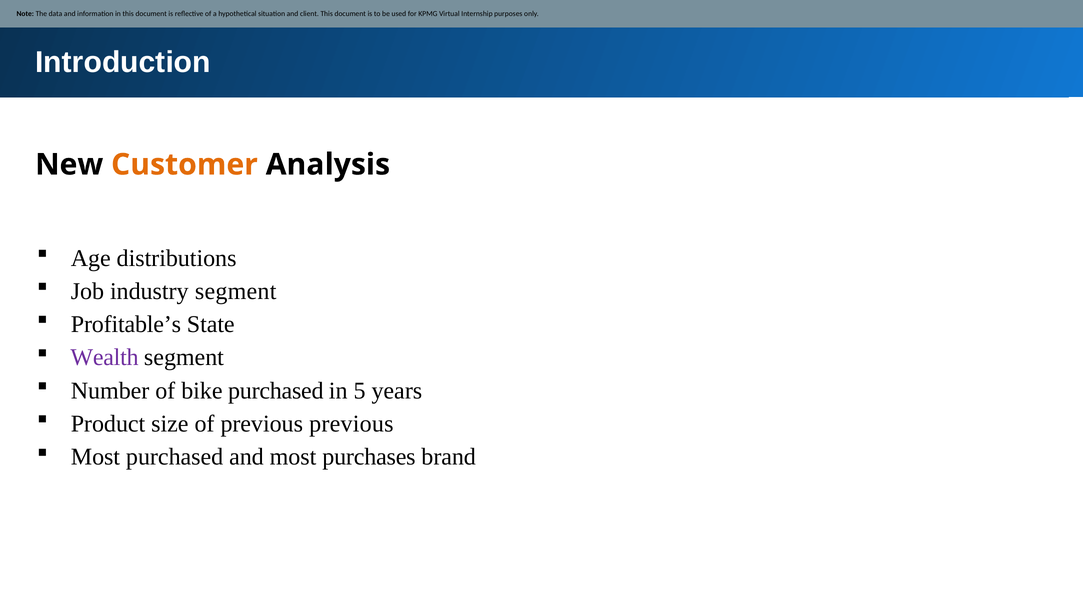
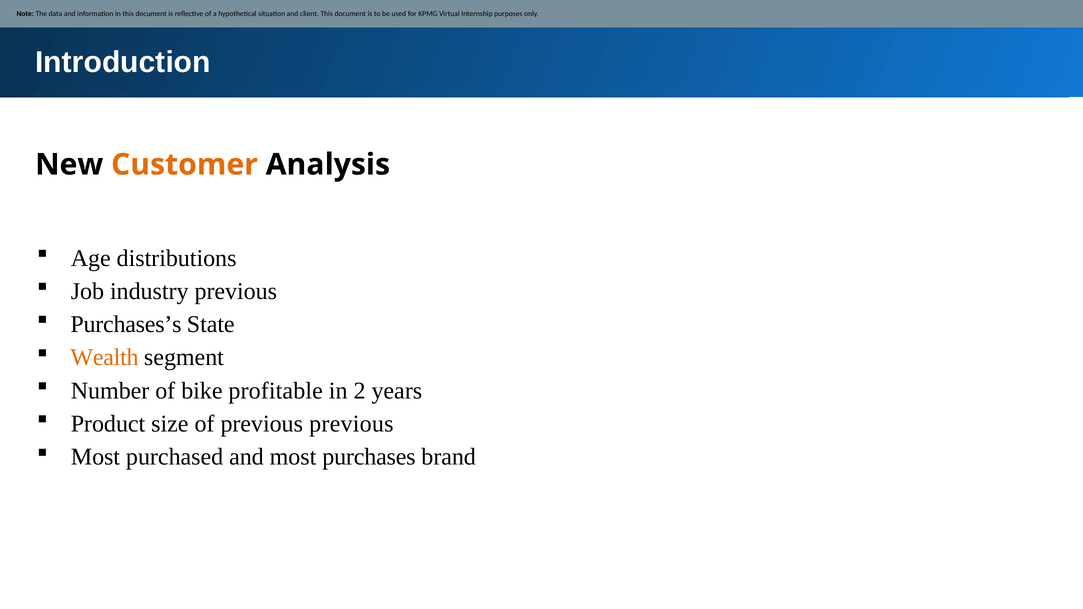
industry segment: segment -> previous
Profitable’s: Profitable’s -> Purchases’s
Wealth colour: purple -> orange
bike purchased: purchased -> profitable
5: 5 -> 2
